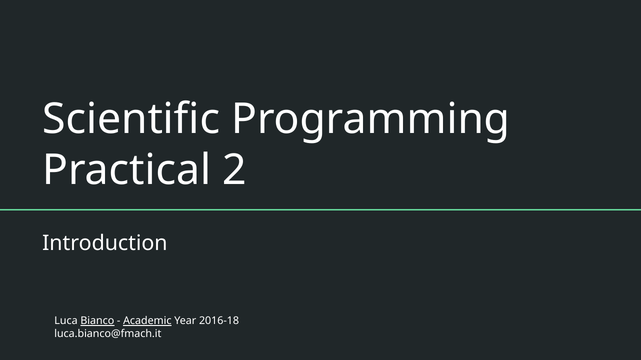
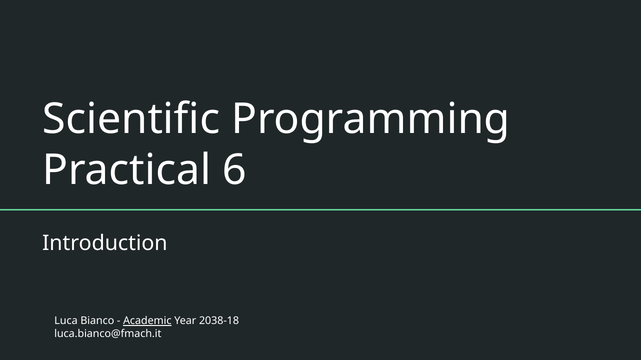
2: 2 -> 6
Bianco underline: present -> none
2016-18: 2016-18 -> 2038-18
